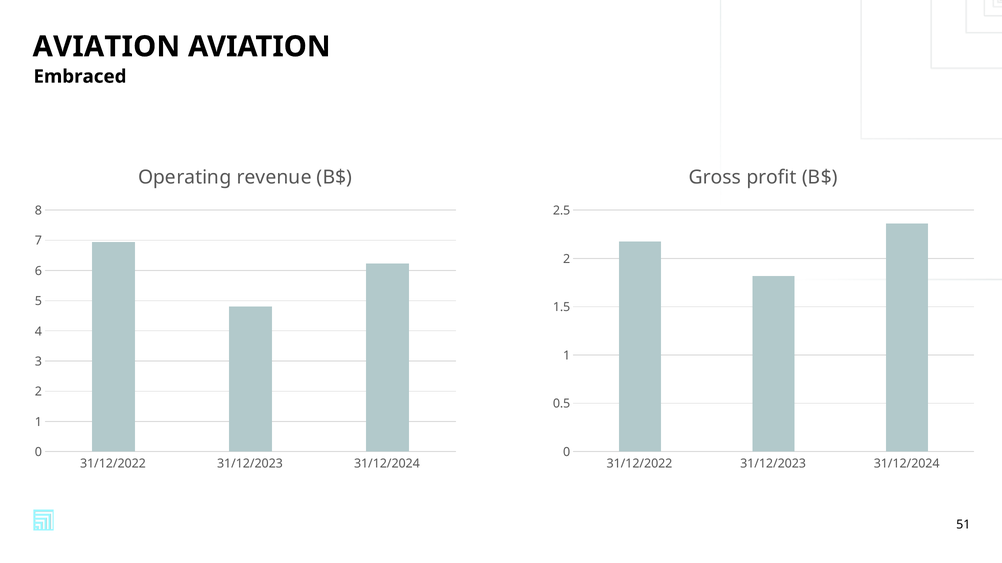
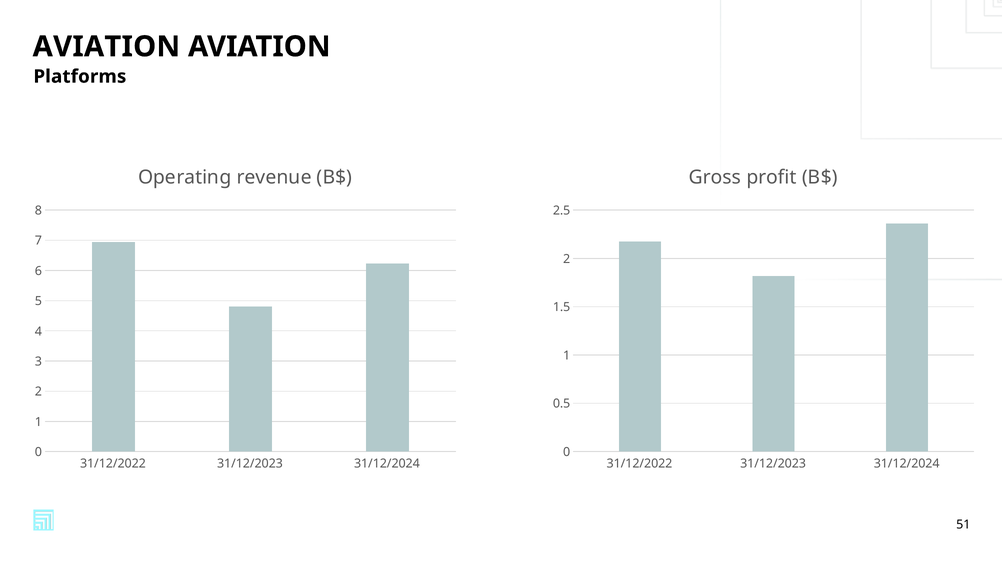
Embraced: Embraced -> Platforms
